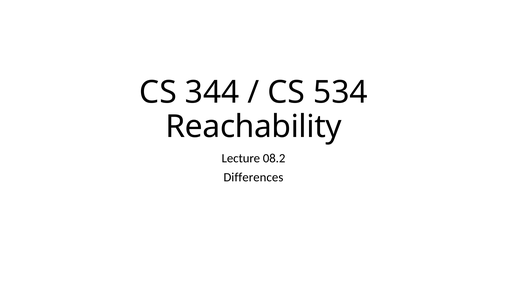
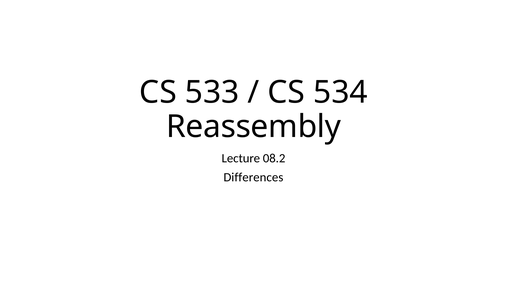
344: 344 -> 533
Reachability: Reachability -> Reassembly
